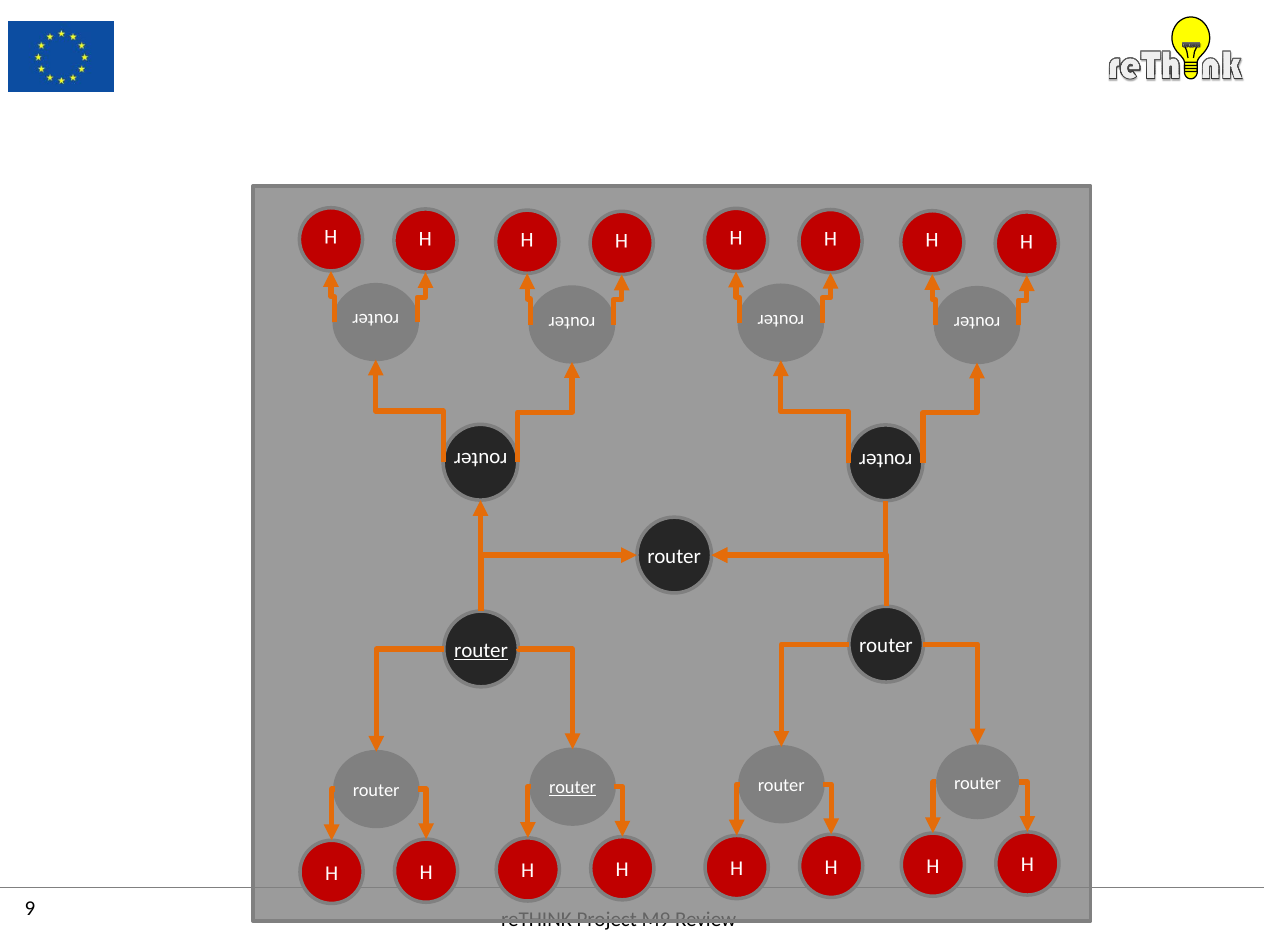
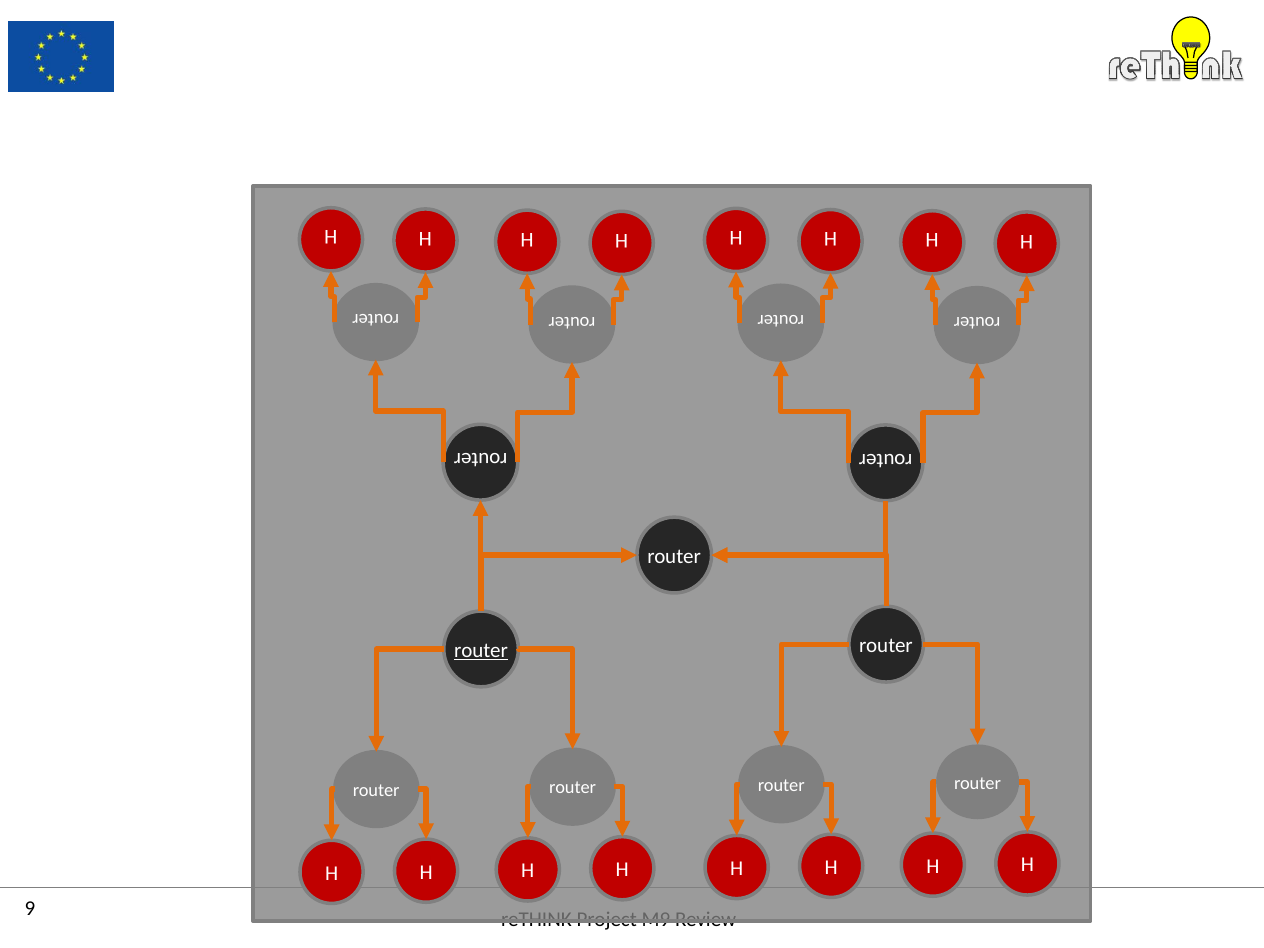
router at (573, 788) underline: present -> none
